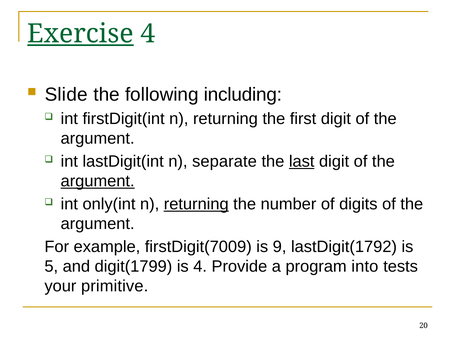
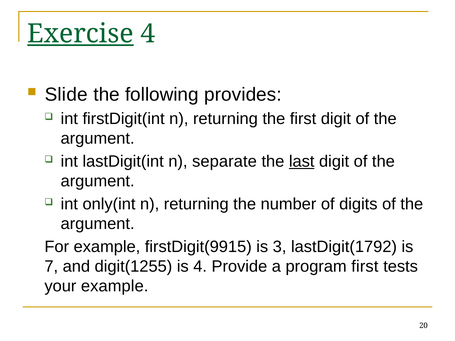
including: including -> provides
argument at (98, 181) underline: present -> none
returning at (196, 204) underline: present -> none
firstDigit(7009: firstDigit(7009 -> firstDigit(9915
9: 9 -> 3
5: 5 -> 7
digit(1799: digit(1799 -> digit(1255
program into: into -> first
your primitive: primitive -> example
